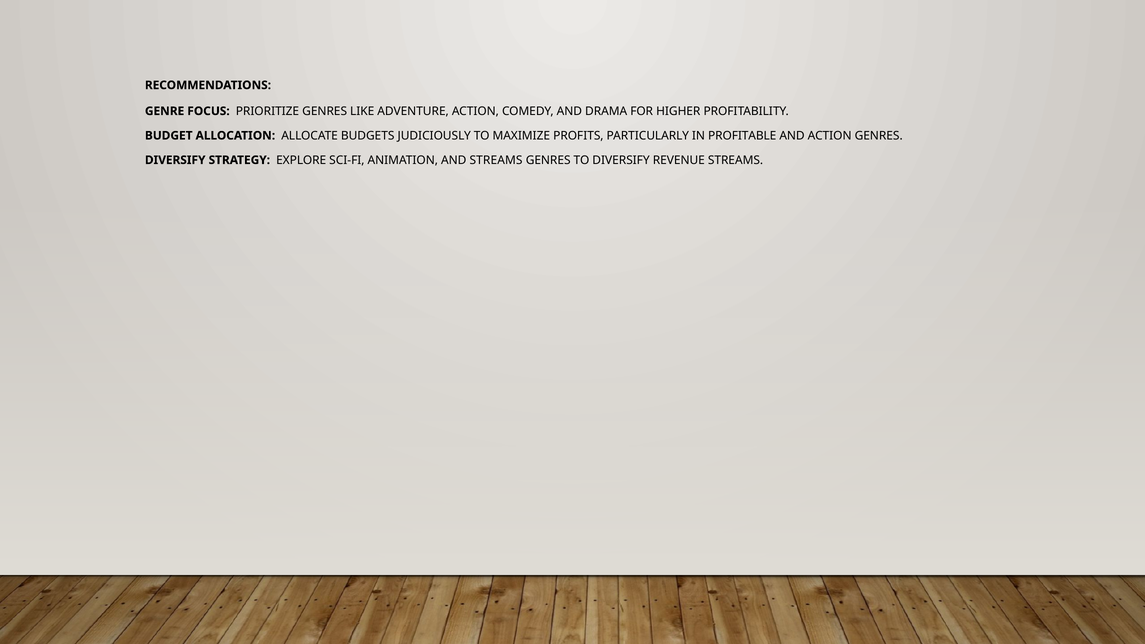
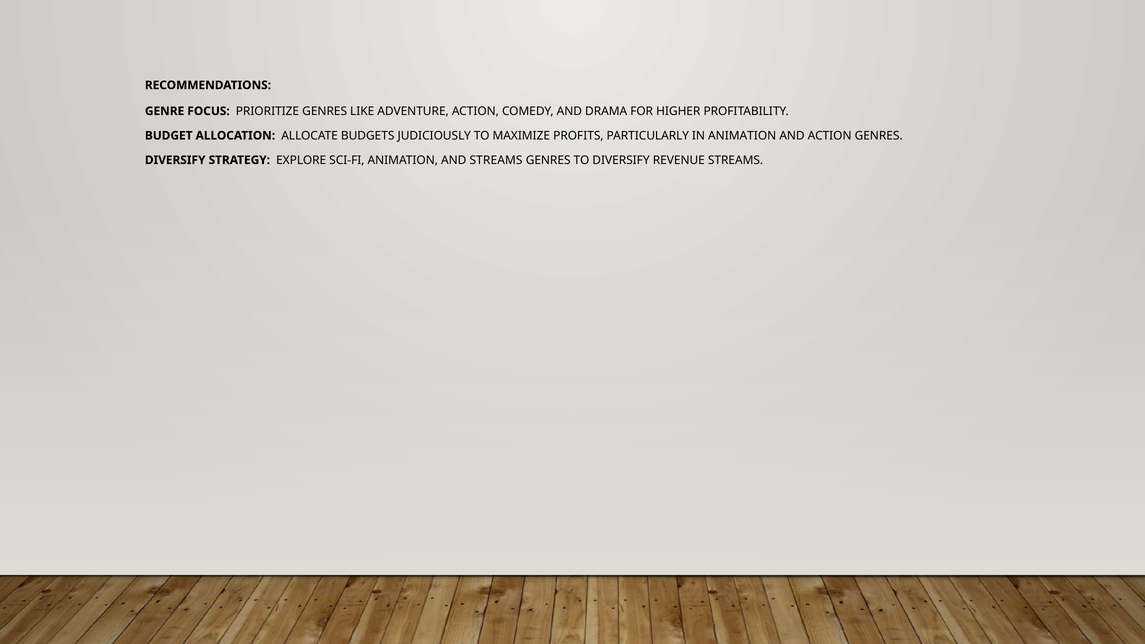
IN PROFITABLE: PROFITABLE -> ANIMATION
